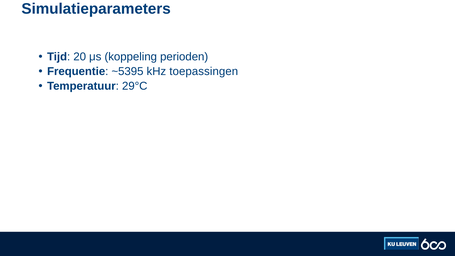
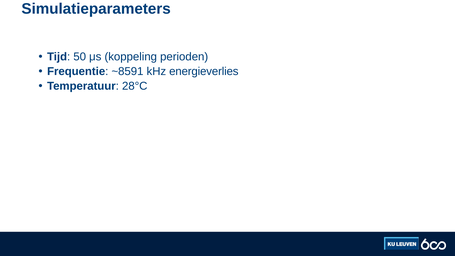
20: 20 -> 50
~5395: ~5395 -> ~8591
toepassingen: toepassingen -> energieverlies
29°C: 29°C -> 28°C
